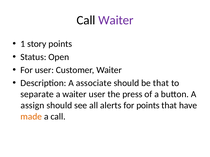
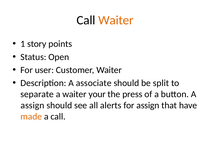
Waiter at (116, 20) colour: purple -> orange
be that: that -> split
waiter user: user -> your
for points: points -> assign
